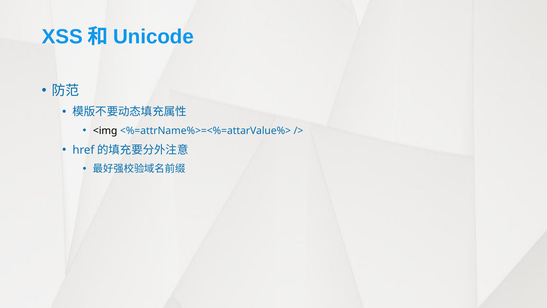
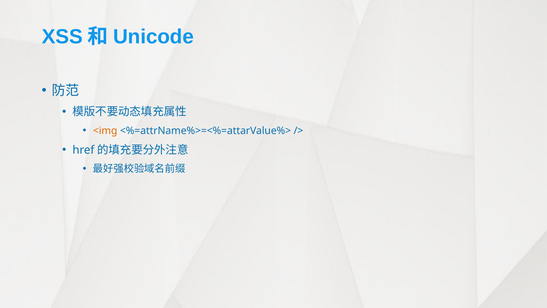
<img colour: black -> orange
